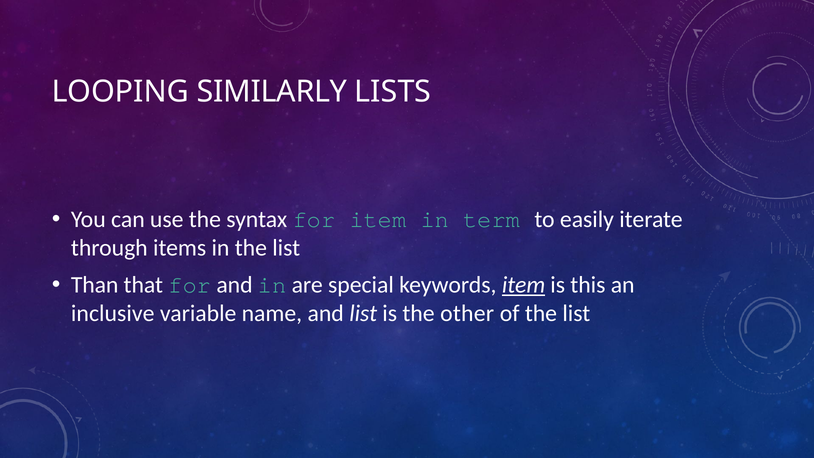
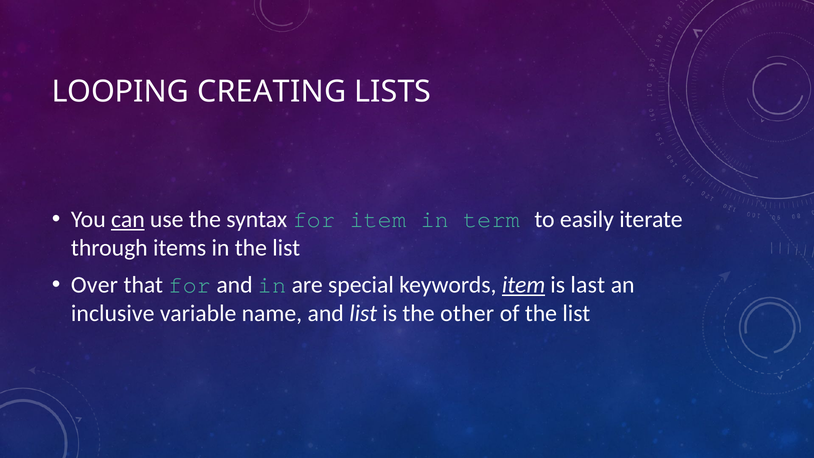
SIMILARLY: SIMILARLY -> CREATING
can underline: none -> present
Than: Than -> Over
this: this -> last
